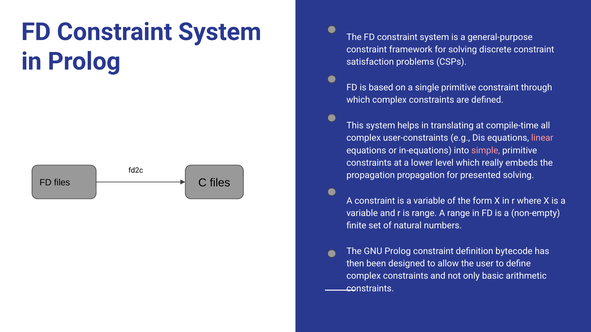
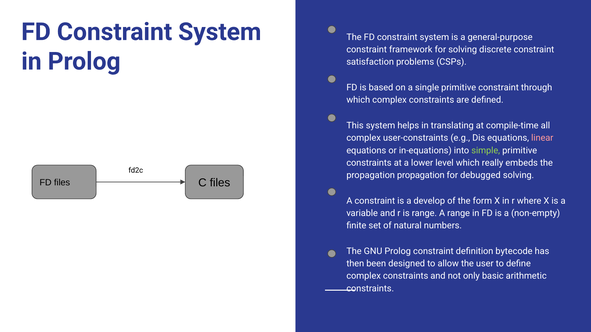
simple colour: pink -> light green
presented: presented -> debugged
constraint is a variable: variable -> develop
